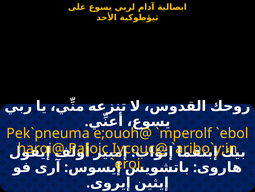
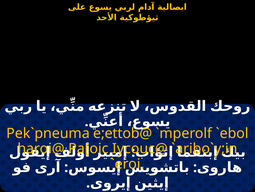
e;ouoh@: e;ouoh@ -> e;ettob@
